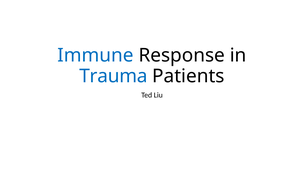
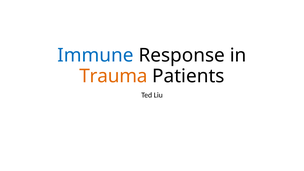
Trauma colour: blue -> orange
